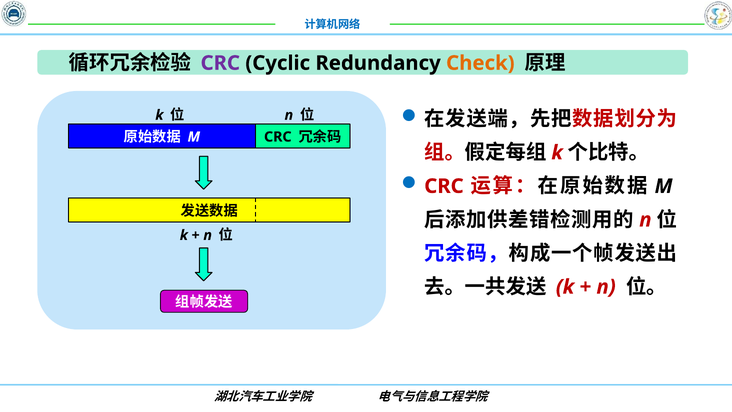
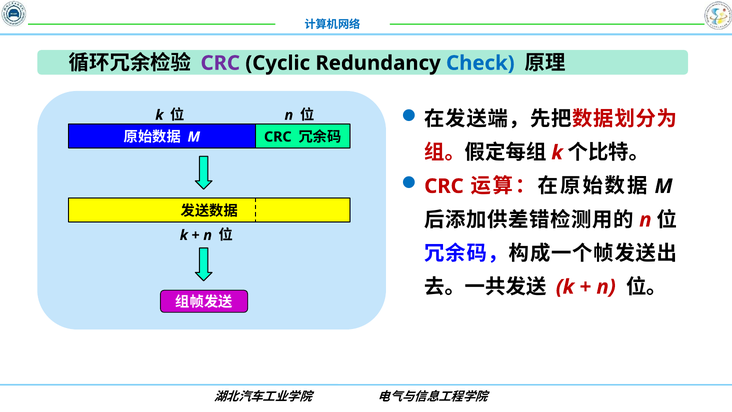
Check colour: orange -> blue
